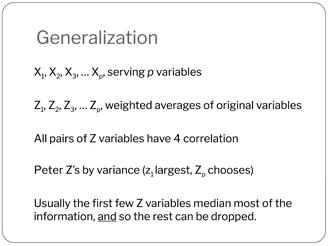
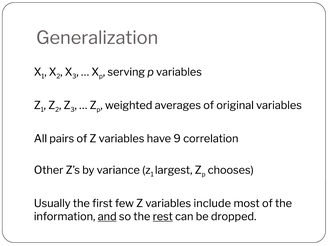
4: 4 -> 9
Peter: Peter -> Other
median: median -> include
rest underline: none -> present
